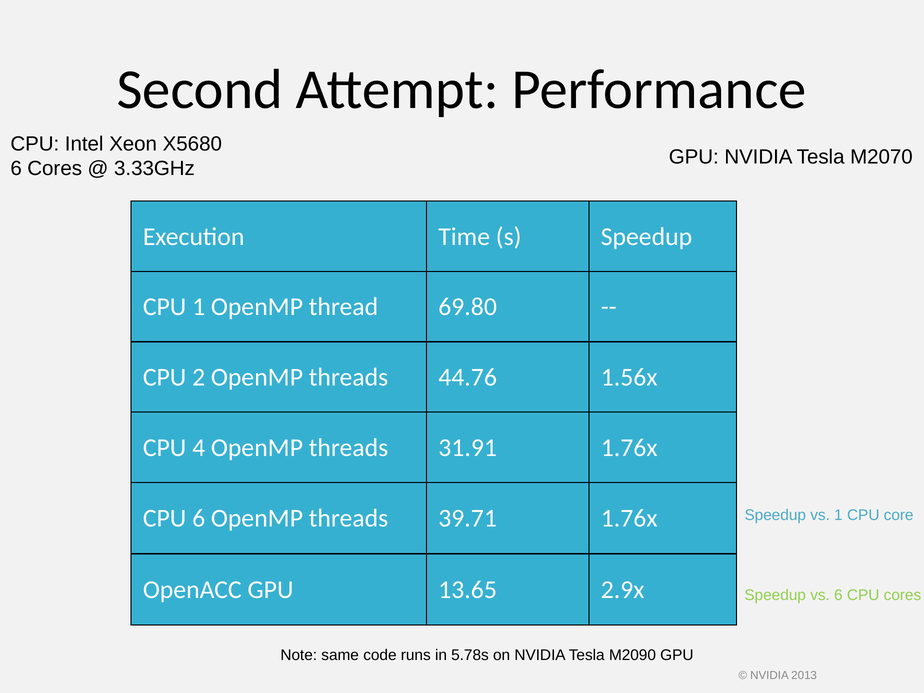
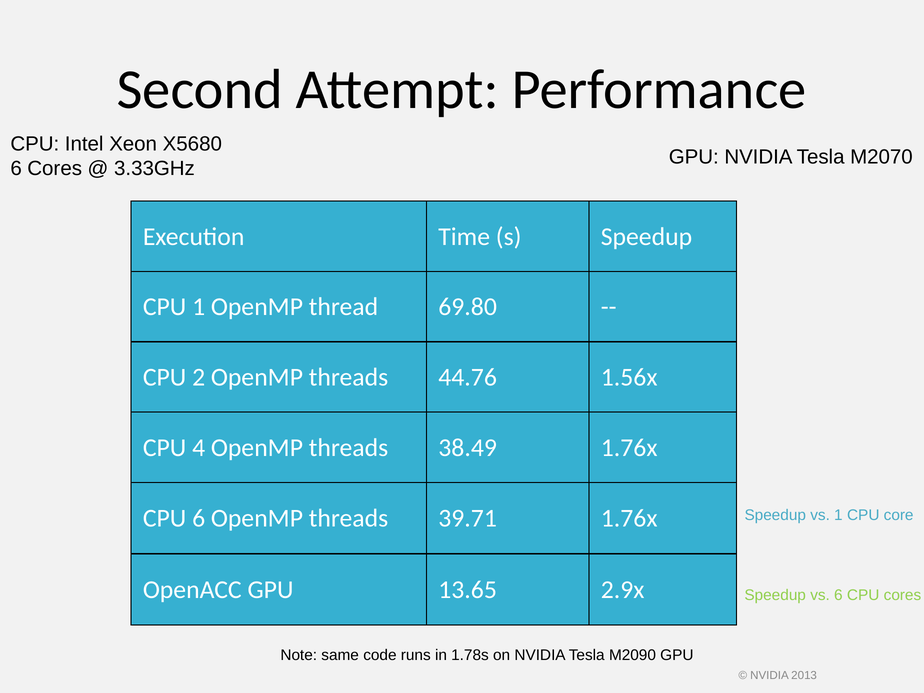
31.91: 31.91 -> 38.49
5.78s: 5.78s -> 1.78s
